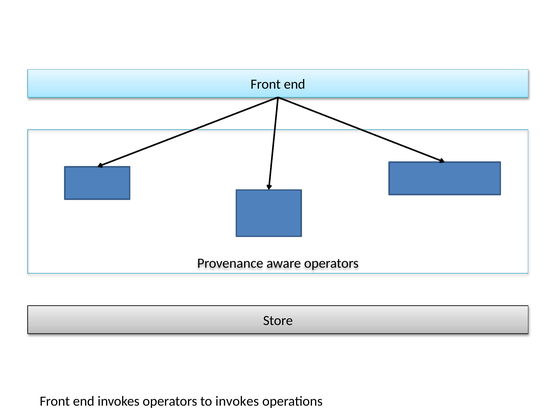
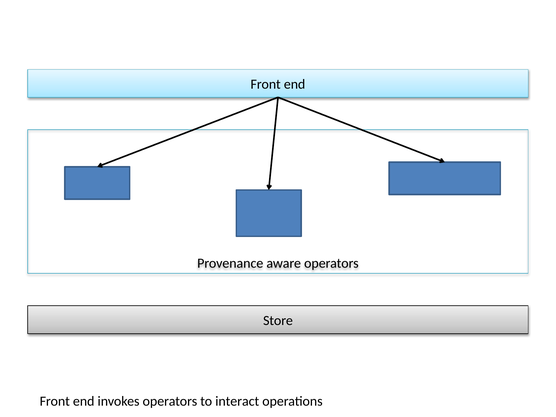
to invokes: invokes -> interact
